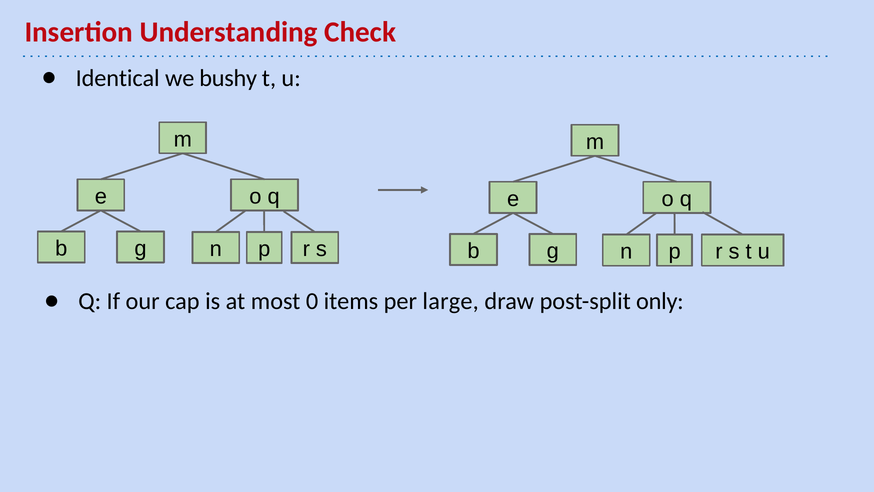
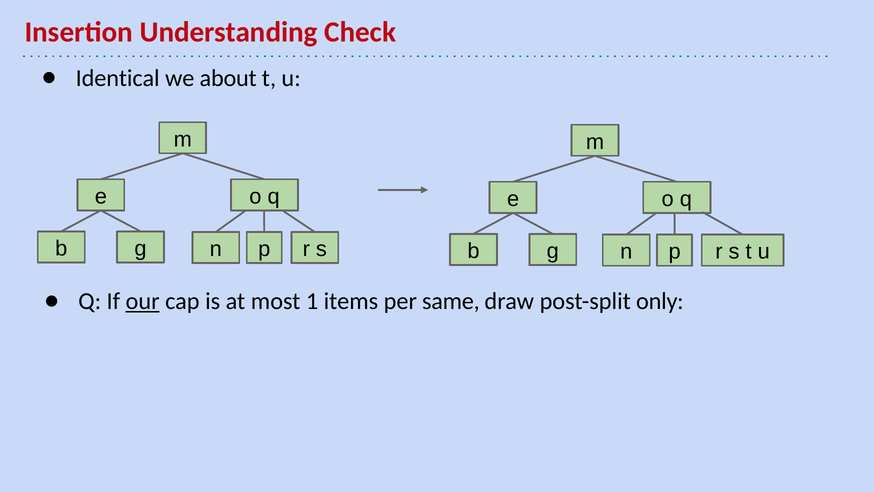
bushy: bushy -> about
our underline: none -> present
0: 0 -> 1
large: large -> same
